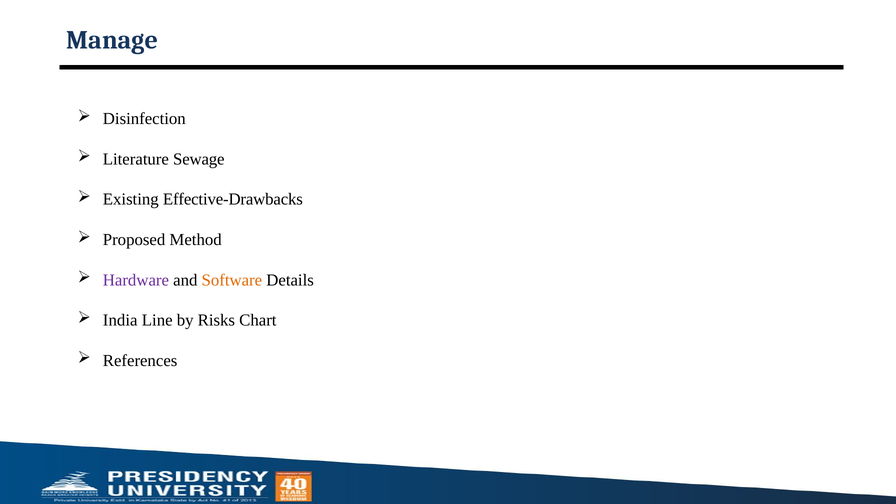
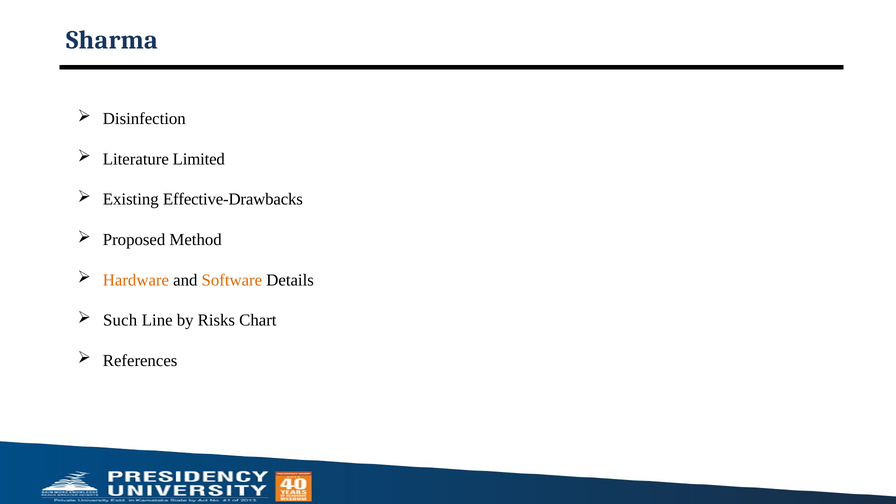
Manage: Manage -> Sharma
Sewage: Sewage -> Limited
Hardware colour: purple -> orange
India: India -> Such
